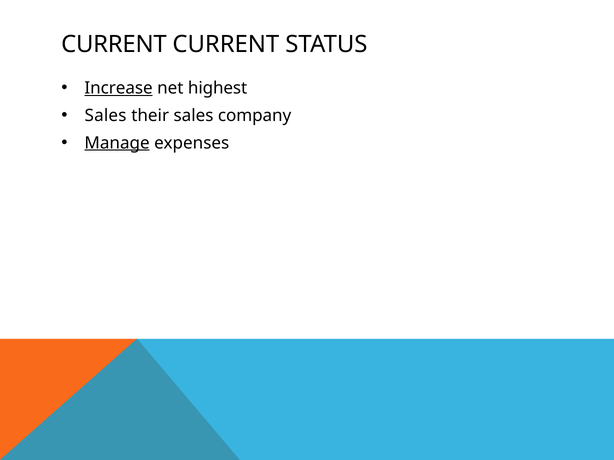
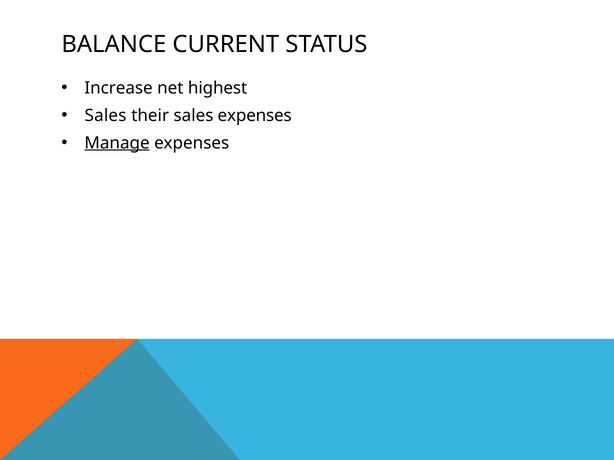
CURRENT at (114, 45): CURRENT -> BALANCE
Increase underline: present -> none
sales company: company -> expenses
